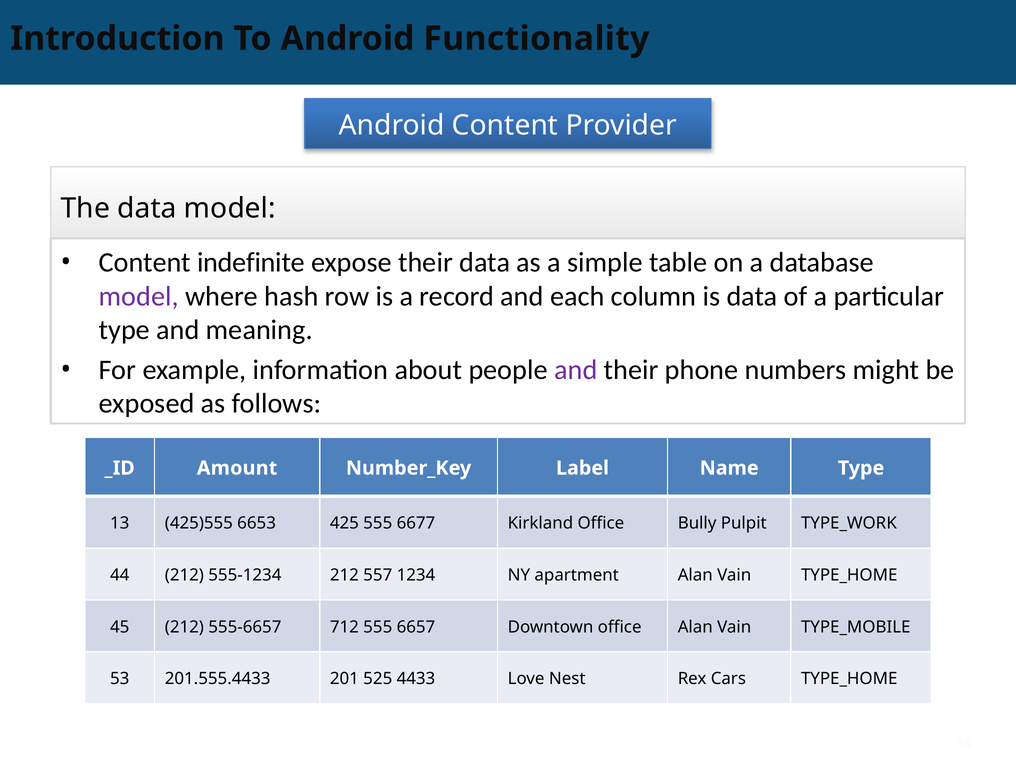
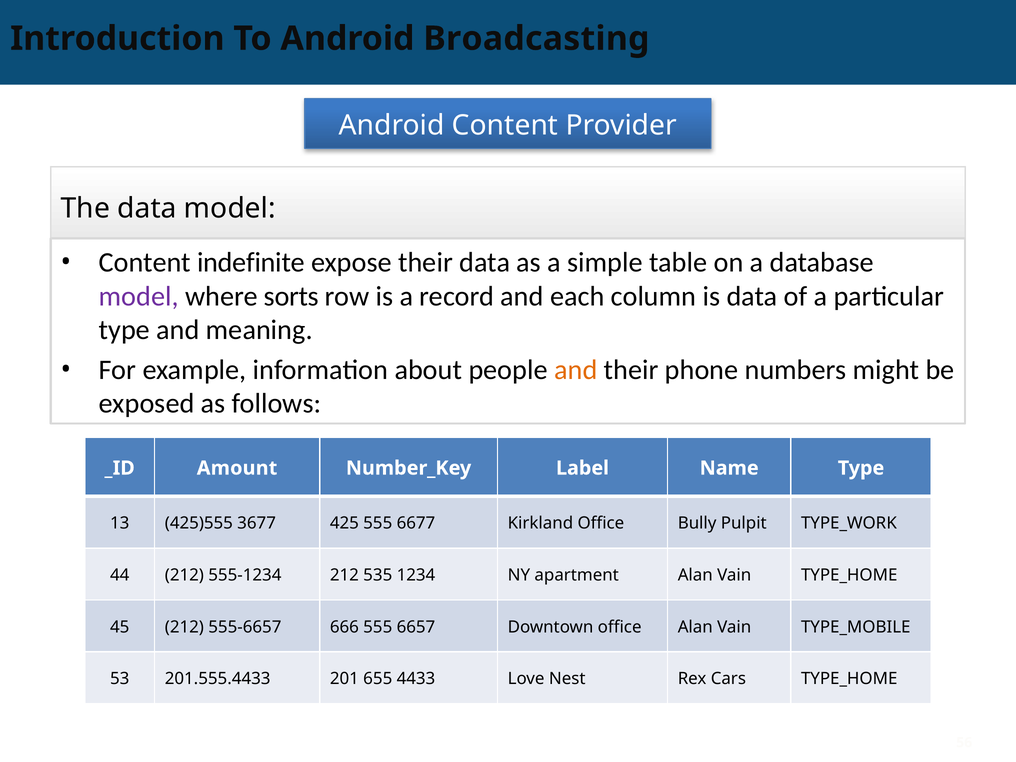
Functionality: Functionality -> Broadcasting
hash: hash -> sorts
and at (576, 370) colour: purple -> orange
6653: 6653 -> 3677
557: 557 -> 535
712: 712 -> 666
525: 525 -> 655
